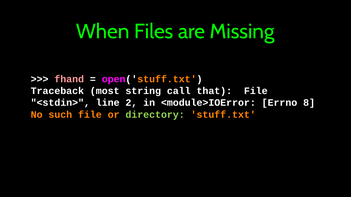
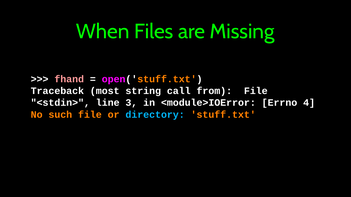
that: that -> from
2: 2 -> 3
8: 8 -> 4
directory colour: light green -> light blue
